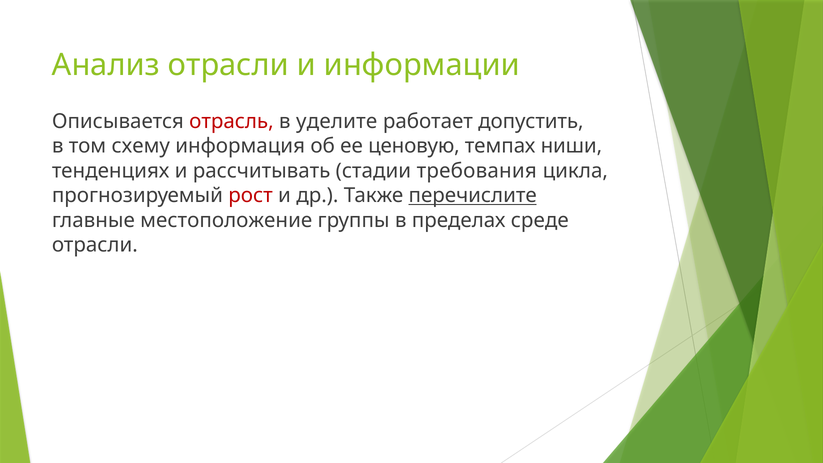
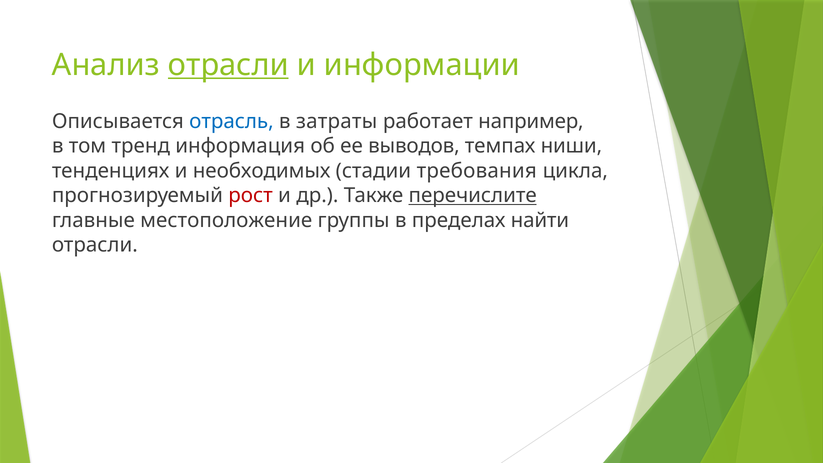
отрасли at (228, 65) underline: none -> present
отрасль colour: red -> blue
уделите: уделите -> затраты
допустить: допустить -> например
схему: схему -> тренд
ценовую: ценовую -> выводов
рассчитывать: рассчитывать -> необходимых
среде: среде -> найти
